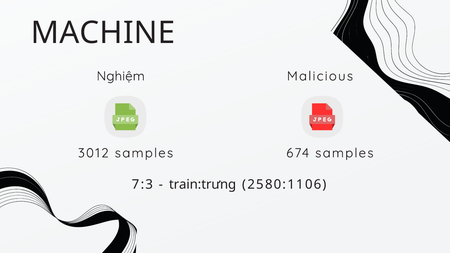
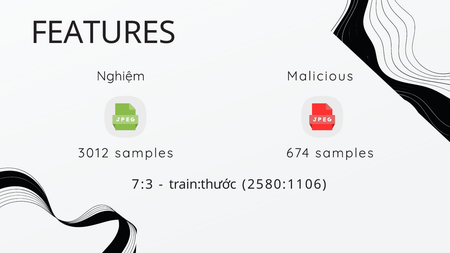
MACHINE: MACHINE -> FEATURES
train:trưng: train:trưng -> train:thước
